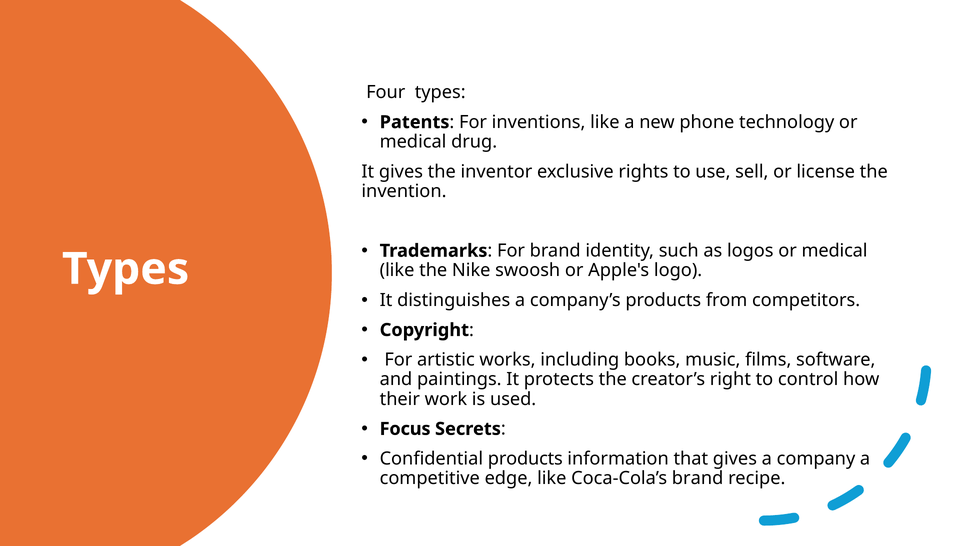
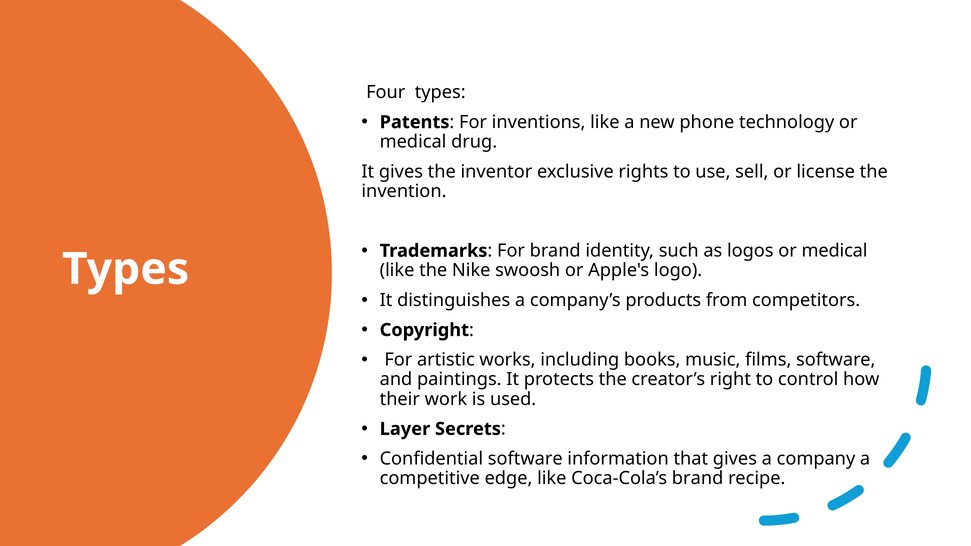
Focus: Focus -> Layer
Confidential products: products -> software
